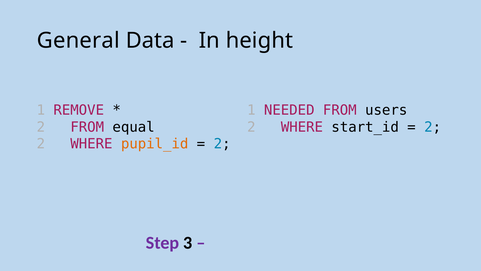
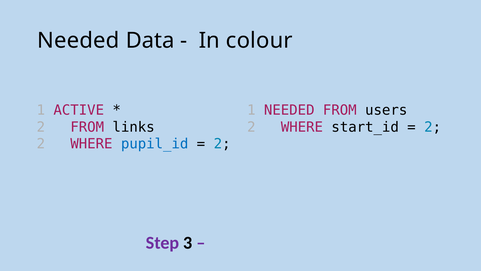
General at (78, 40): General -> Needed
height: height -> colour
REMOVE: REMOVE -> ACTIVE
equal: equal -> links
pupil_id colour: orange -> blue
